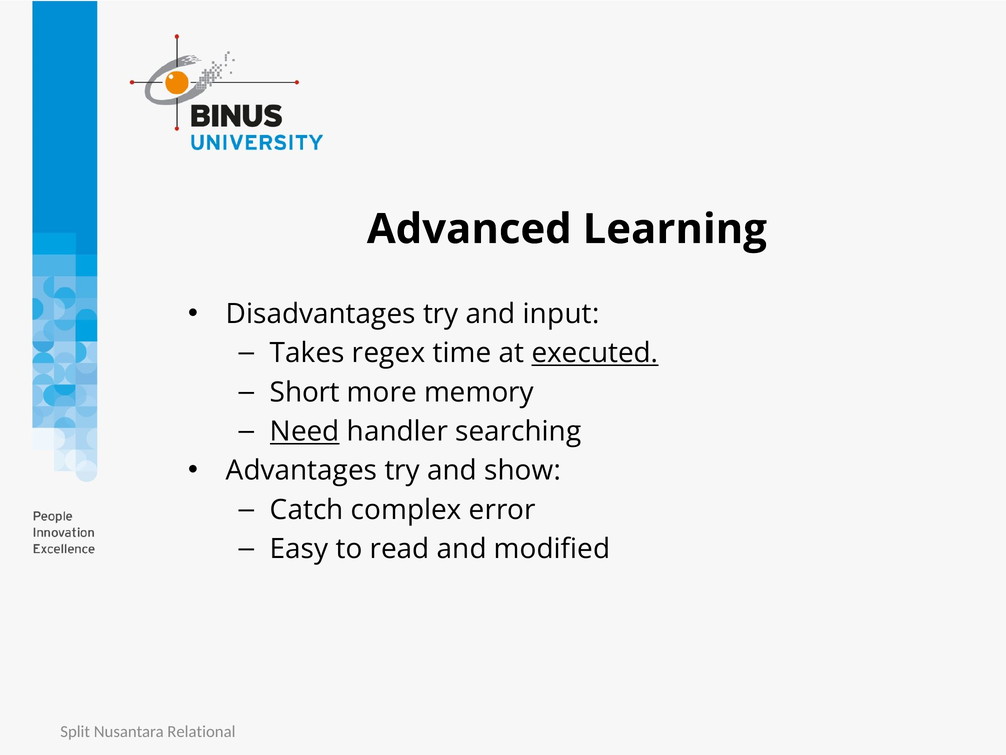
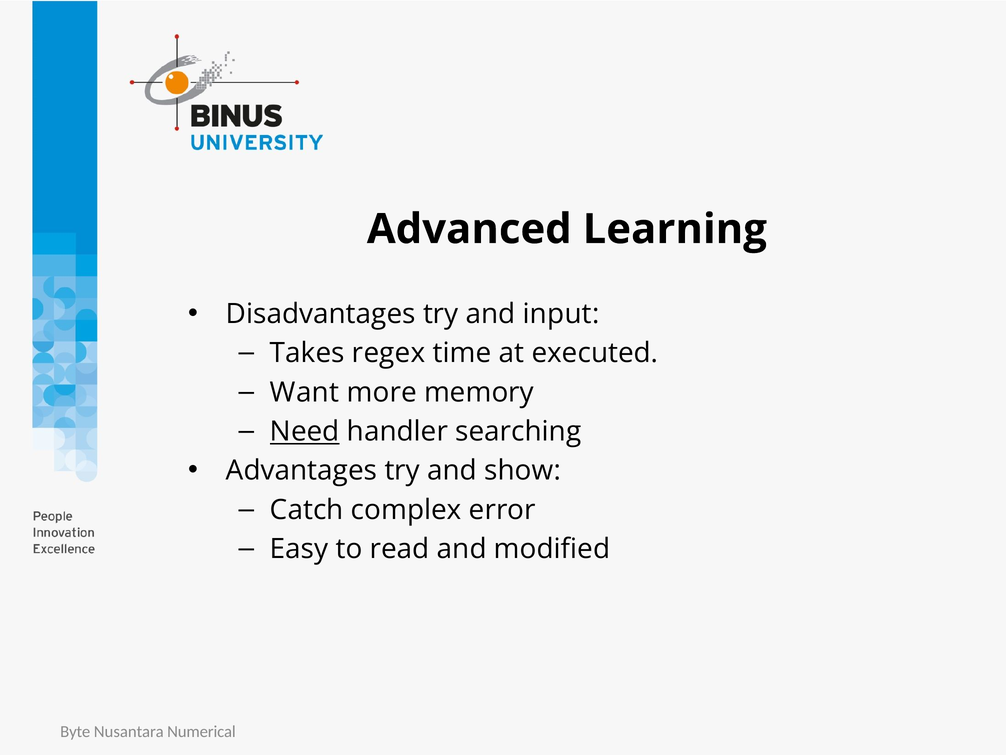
executed underline: present -> none
Short: Short -> Want
Split: Split -> Byte
Relational: Relational -> Numerical
